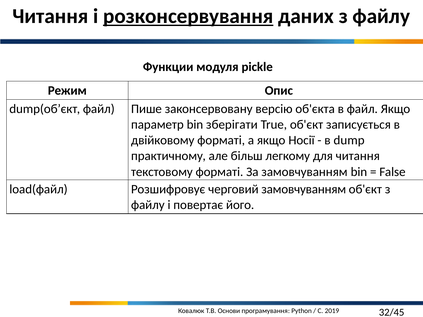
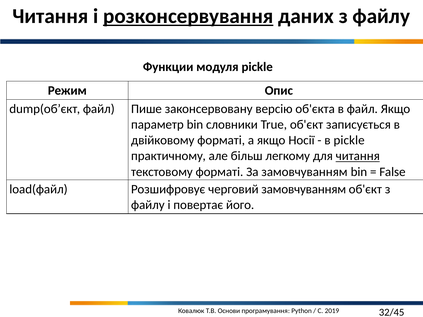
зберігати: зберігати -> словники
в dump: dump -> pickle
читання at (358, 156) underline: none -> present
